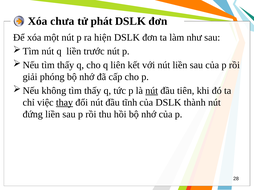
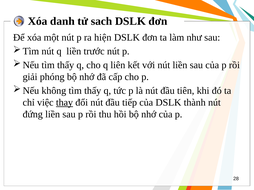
chưa: chưa -> danh
phát: phát -> sach
nút at (152, 91) underline: present -> none
tĩnh: tĩnh -> tiếp
